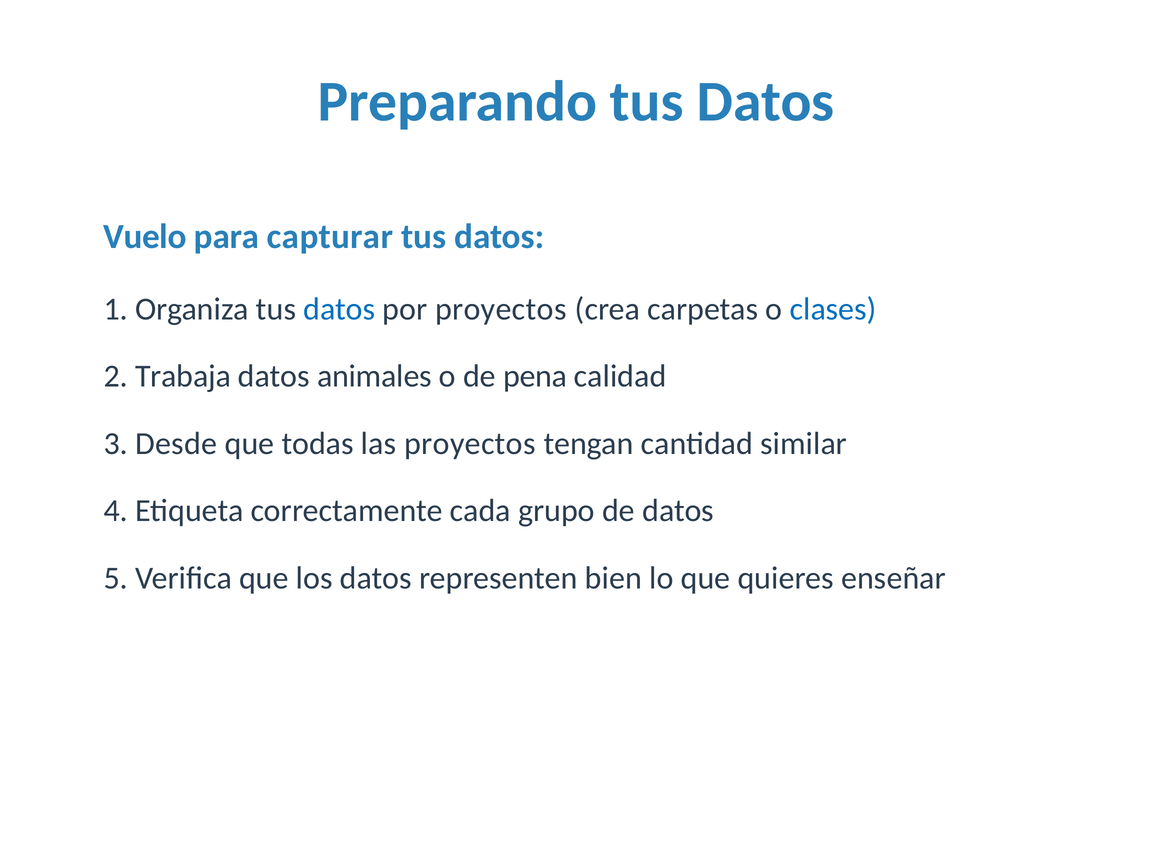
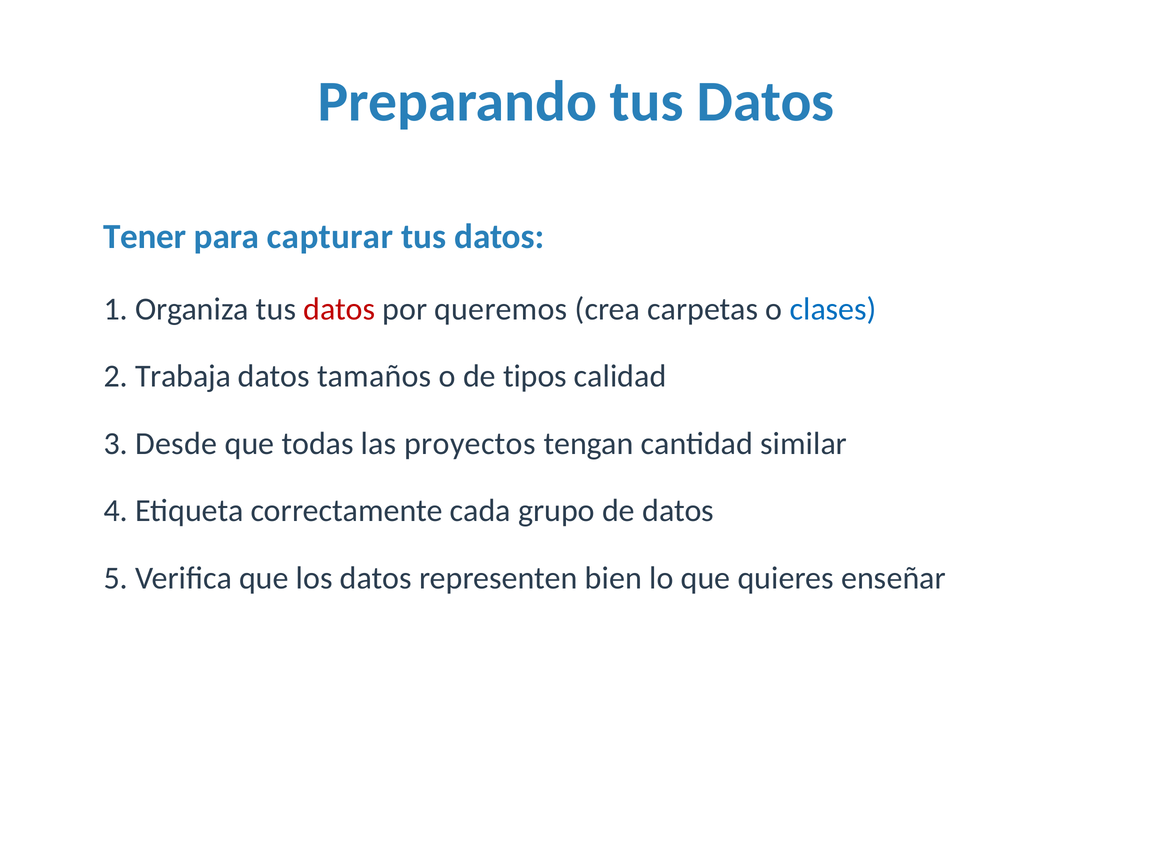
Vuelo: Vuelo -> Tener
datos at (339, 309) colour: blue -> red
por proyectos: proyectos -> queremos
animales: animales -> tamaños
pena: pena -> tipos
